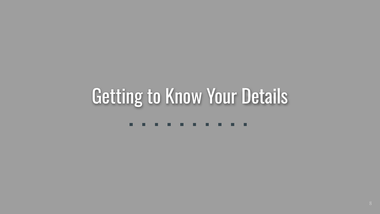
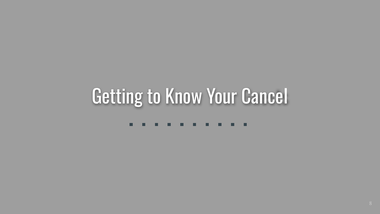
Details: Details -> Cancel
